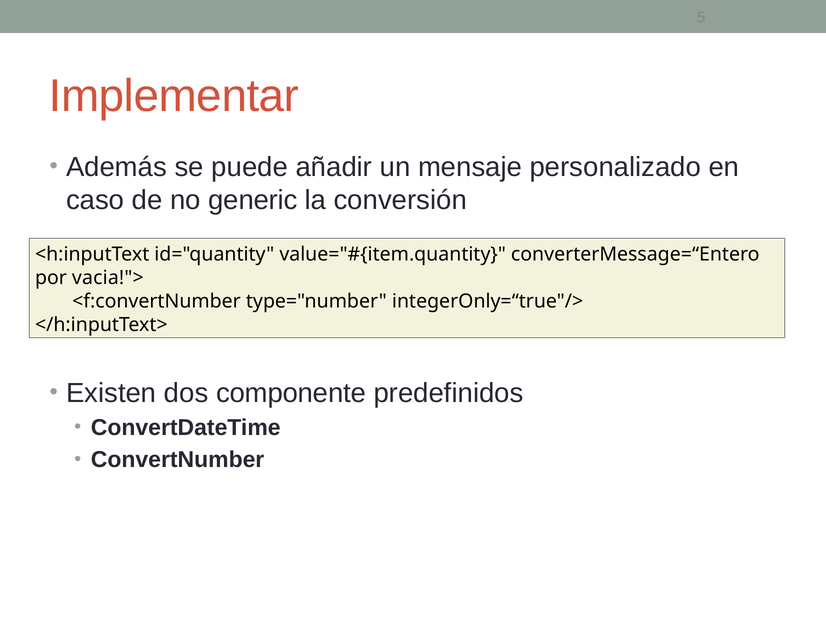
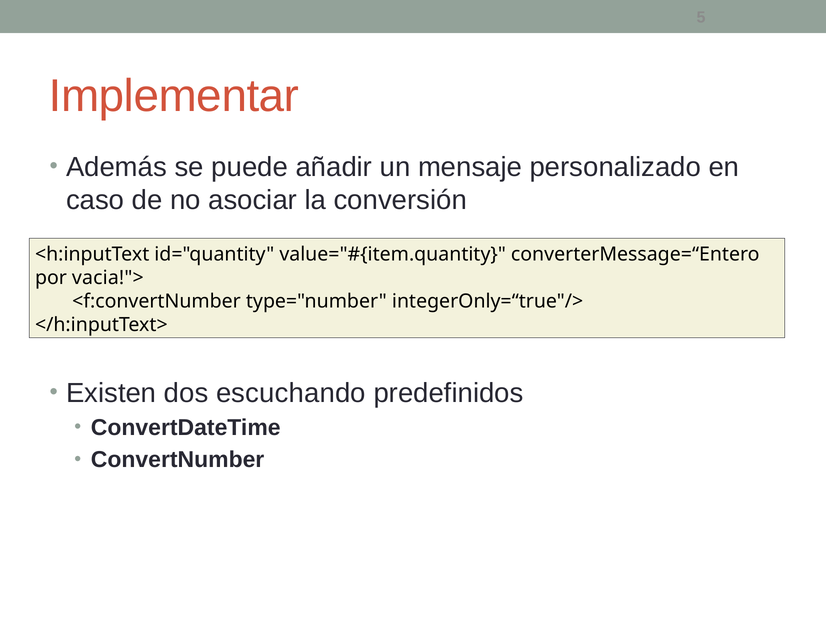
generic: generic -> asociar
componente: componente -> escuchando
